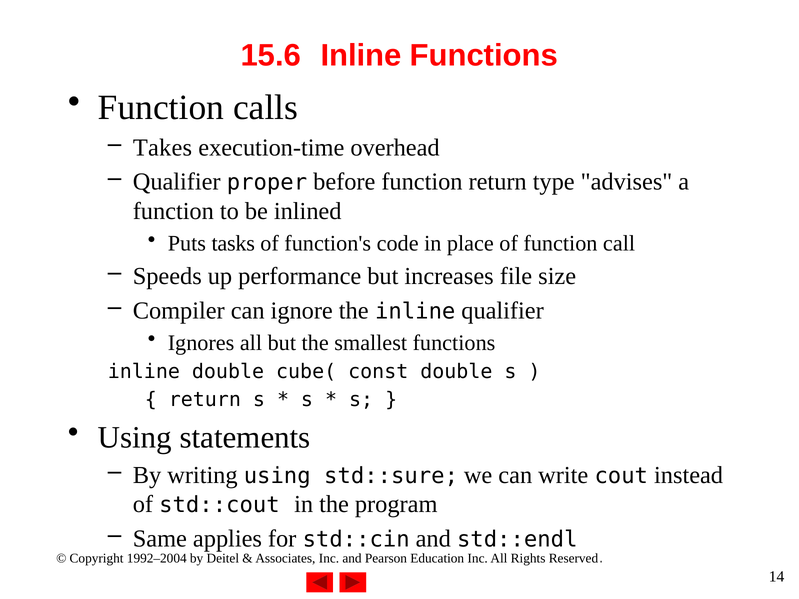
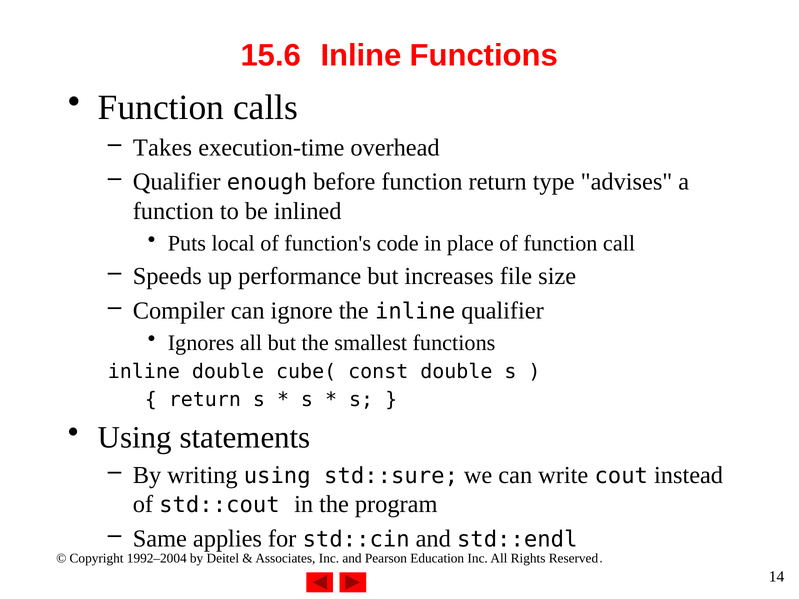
proper: proper -> enough
tasks: tasks -> local
